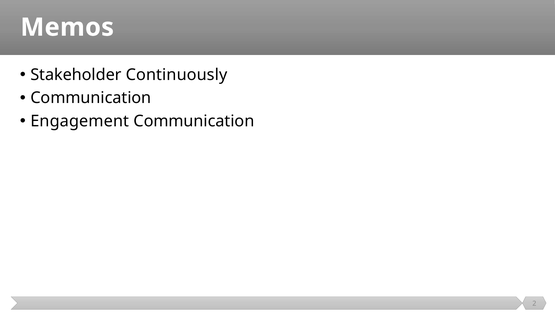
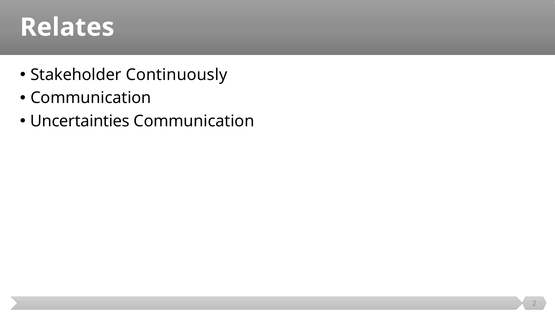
Memos: Memos -> Relates
Engagement: Engagement -> Uncertainties
